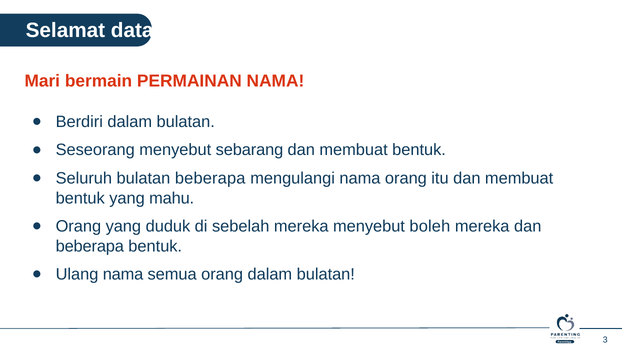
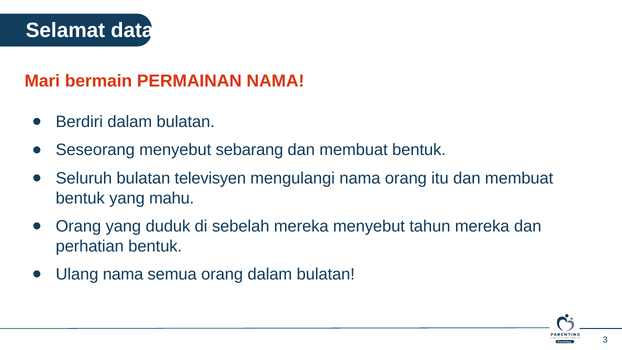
bulatan beberapa: beberapa -> televisyen
boleh: boleh -> tahun
beberapa at (90, 246): beberapa -> perhatian
